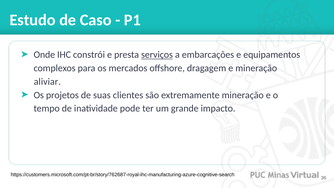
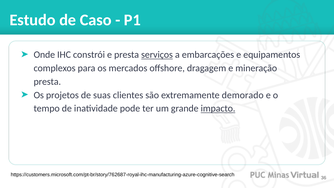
aliviar at (47, 82): aliviar -> presta
extremamente mineração: mineração -> demorado
impacto underline: none -> present
